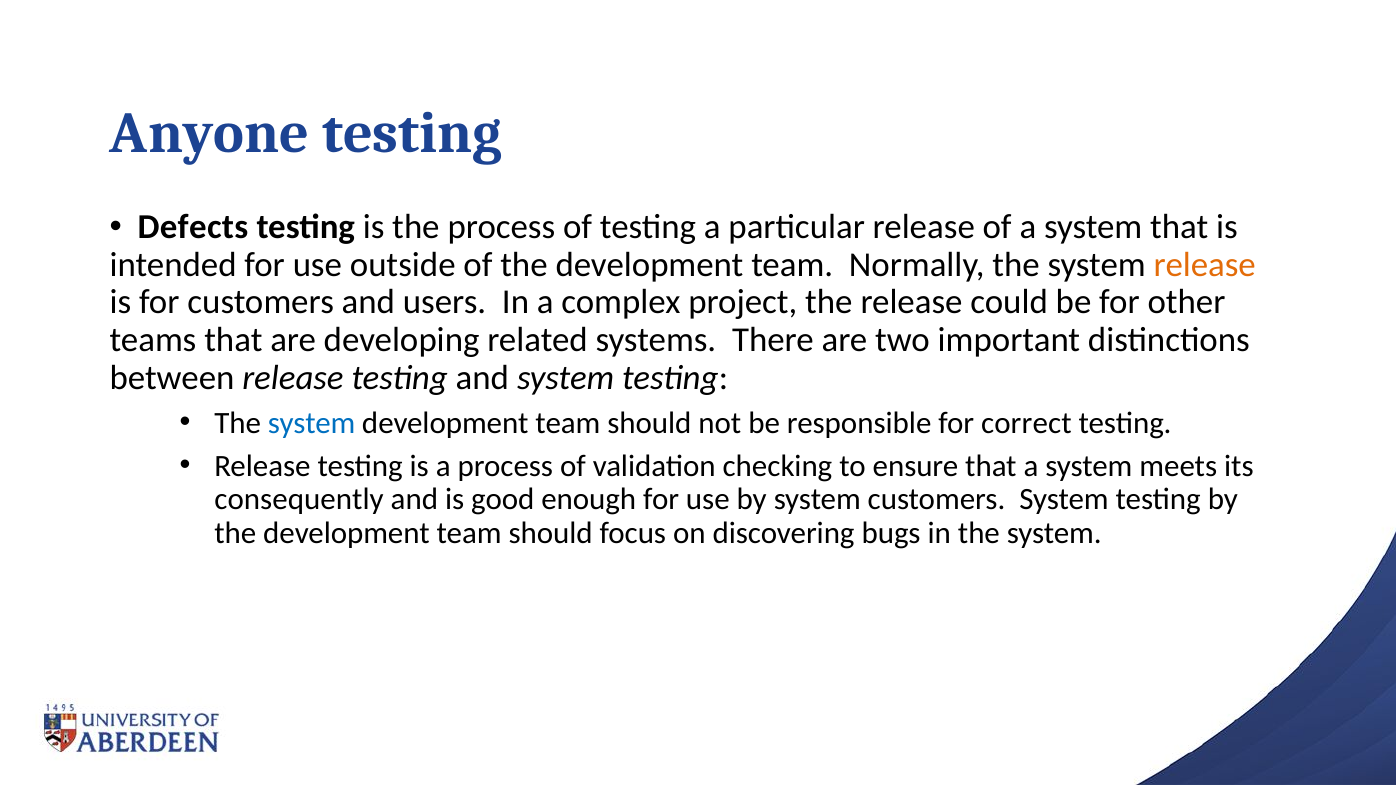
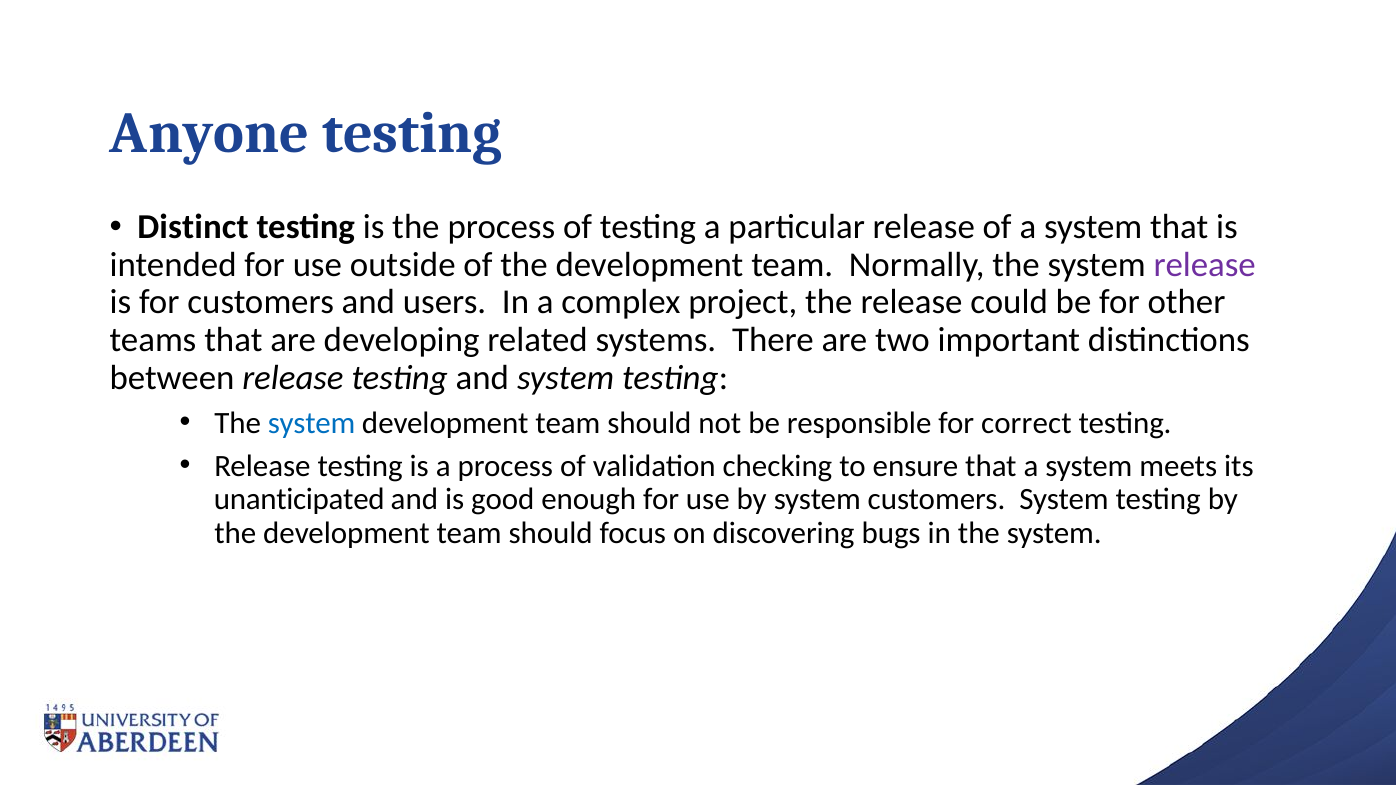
Defects: Defects -> Distinct
release at (1205, 265) colour: orange -> purple
consequently: consequently -> unanticipated
